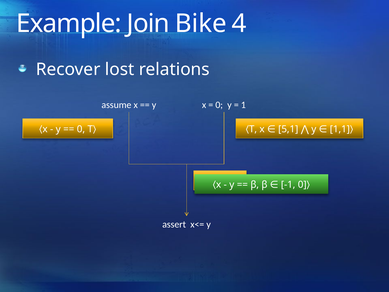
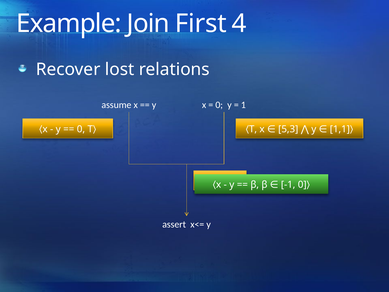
Bike: Bike -> First
5,1: 5,1 -> 5,3
